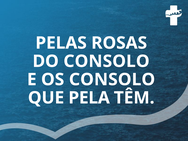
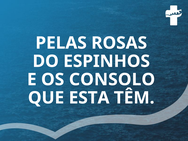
DO CONSOLO: CONSOLO -> ESPINHOS
PELA: PELA -> ESTA
